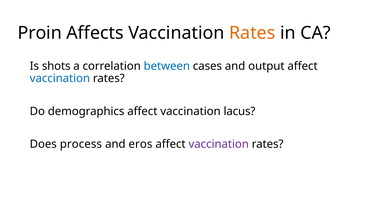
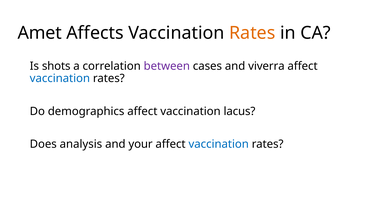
Proin: Proin -> Amet
between colour: blue -> purple
output: output -> viverra
process: process -> analysis
eros: eros -> your
vaccination at (219, 144) colour: purple -> blue
